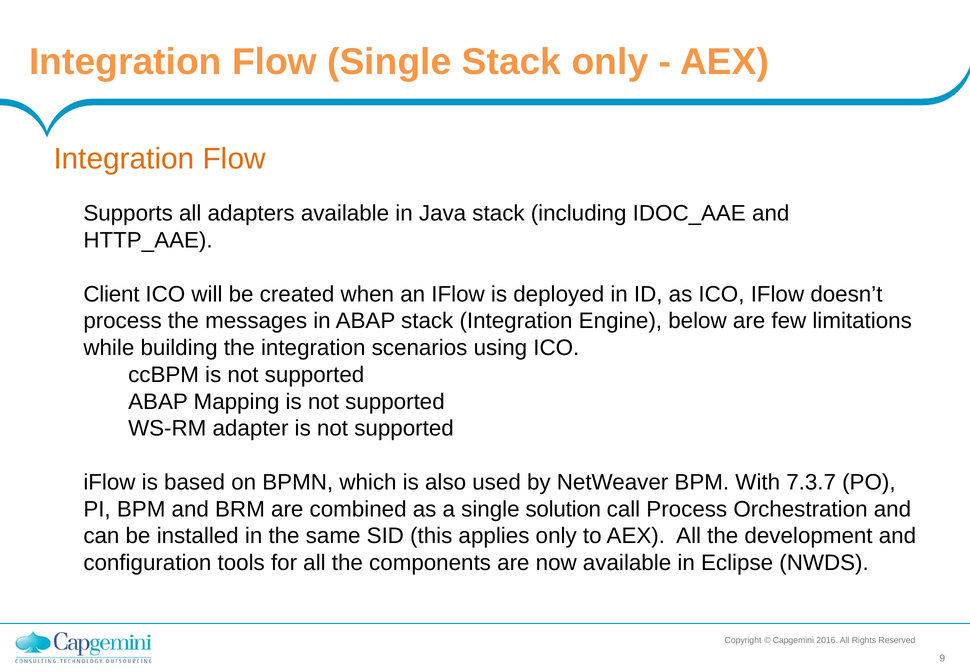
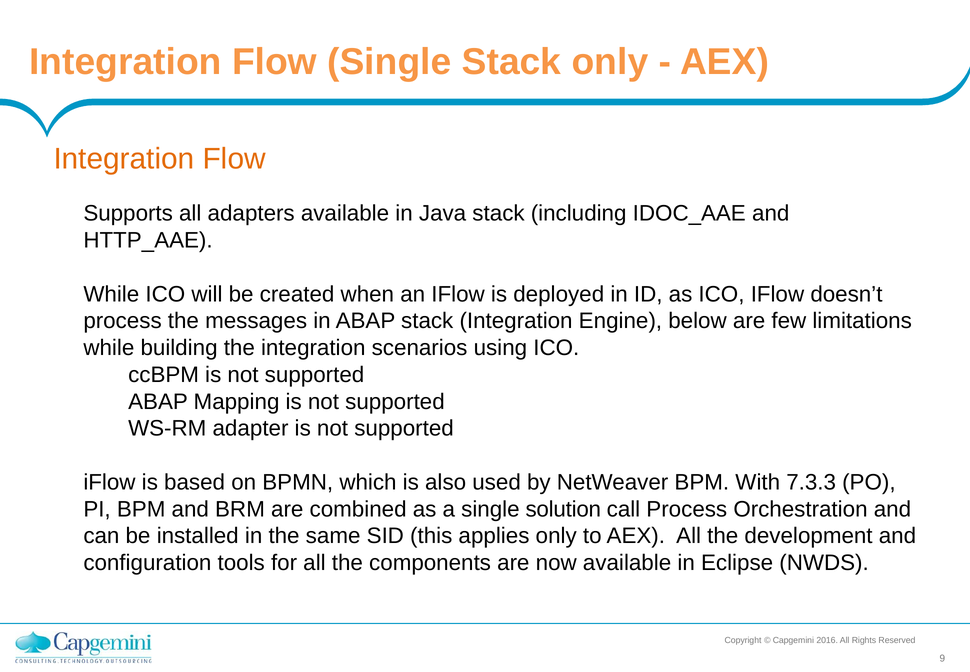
Client at (111, 294): Client -> While
7.3.7: 7.3.7 -> 7.3.3
